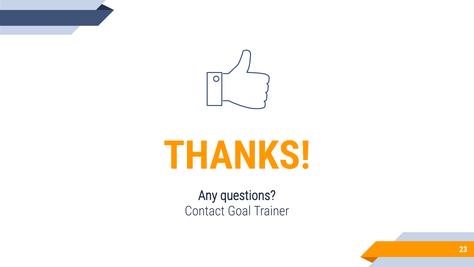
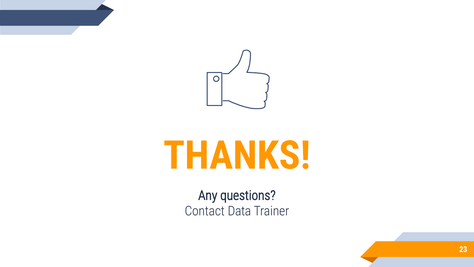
Goal: Goal -> Data
